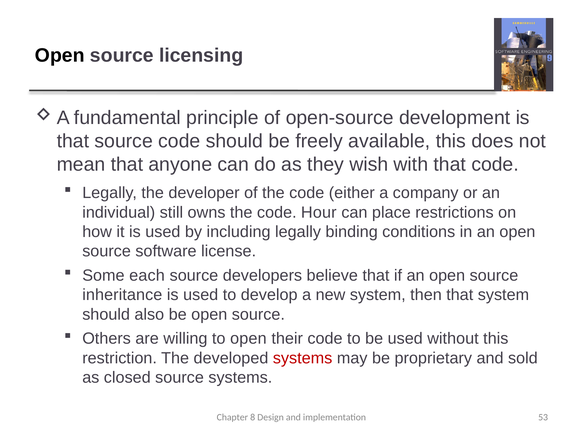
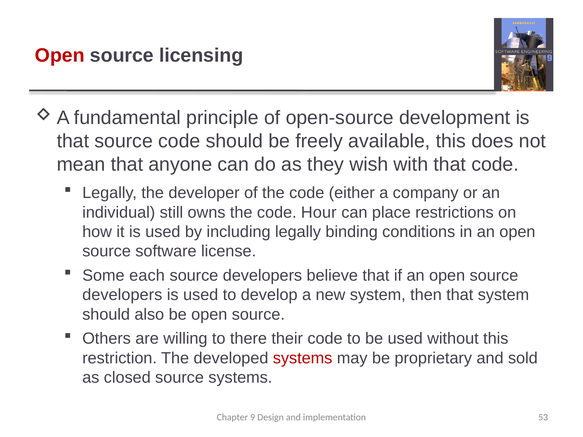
Open at (60, 55) colour: black -> red
inheritance at (122, 295): inheritance -> developers
to open: open -> there
8: 8 -> 9
